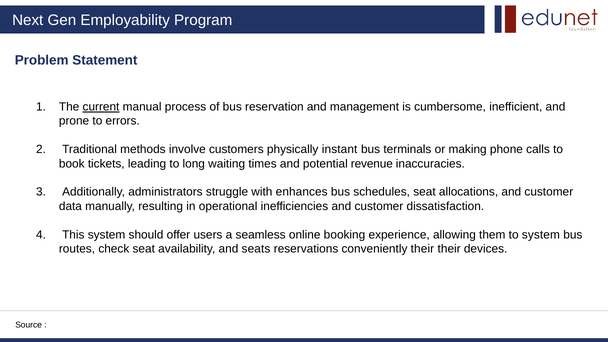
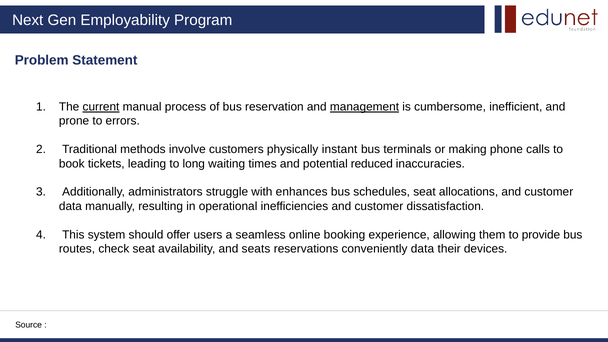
management underline: none -> present
revenue: revenue -> reduced
to system: system -> provide
conveniently their: their -> data
